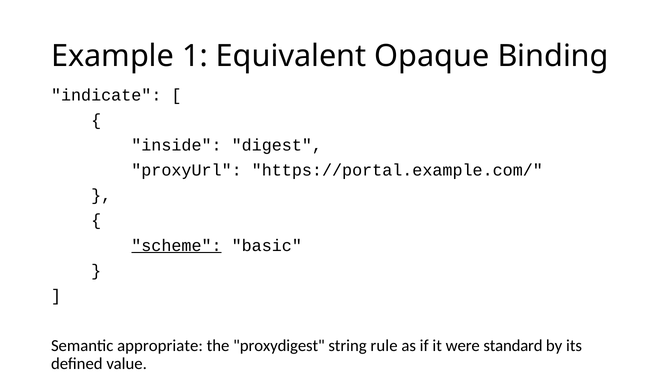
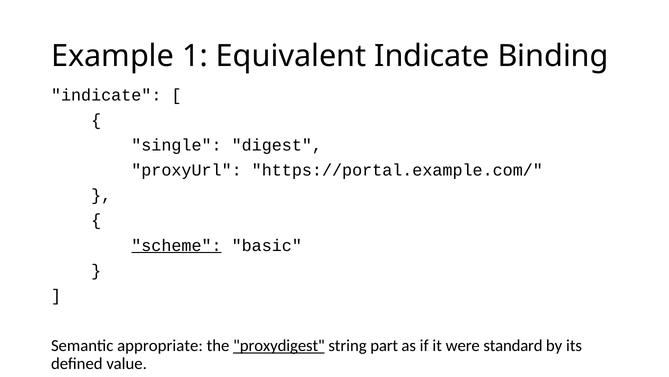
Equivalent Opaque: Opaque -> Indicate
inside: inside -> single
proxydigest underline: none -> present
rule: rule -> part
